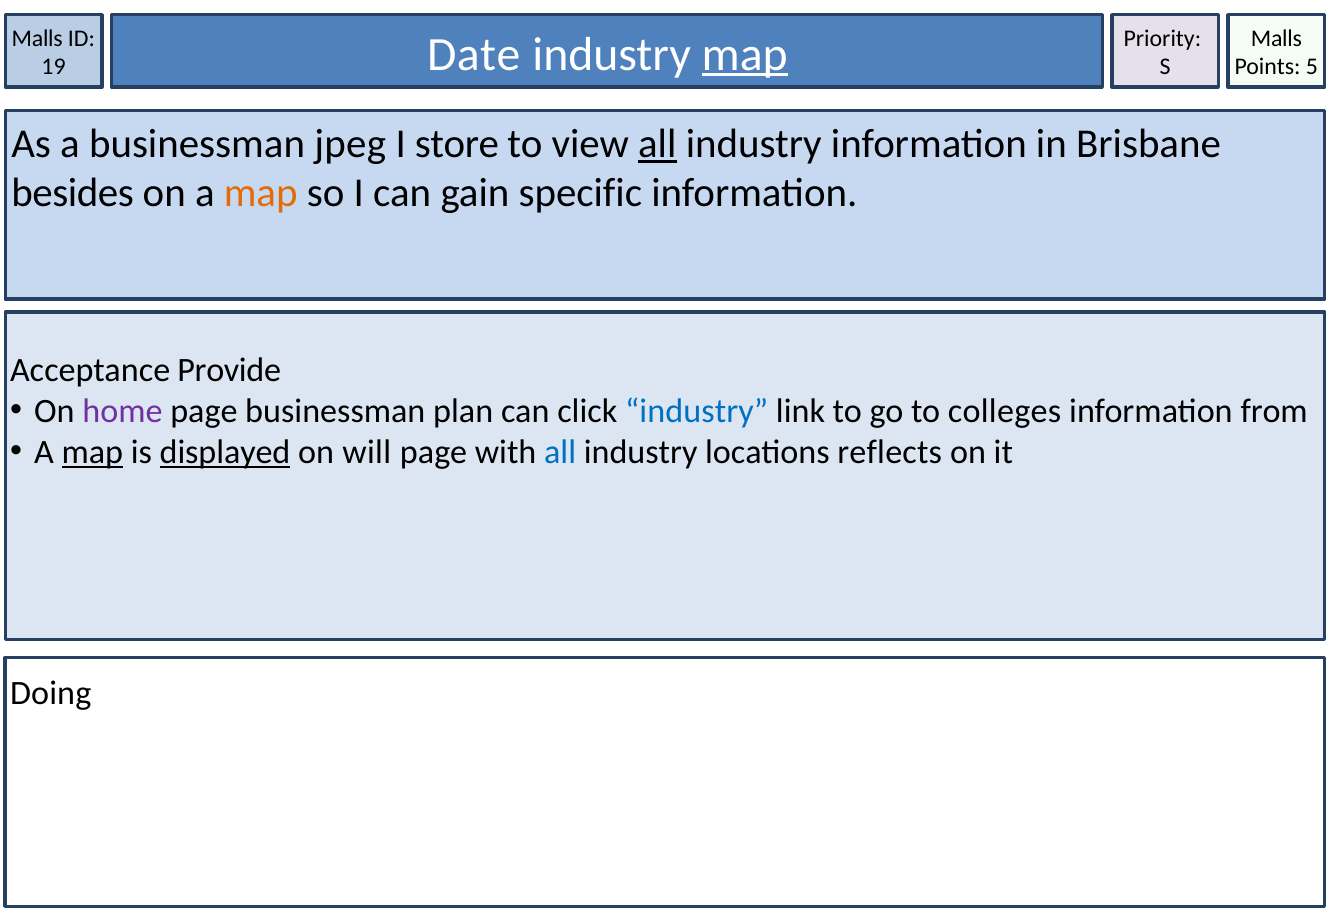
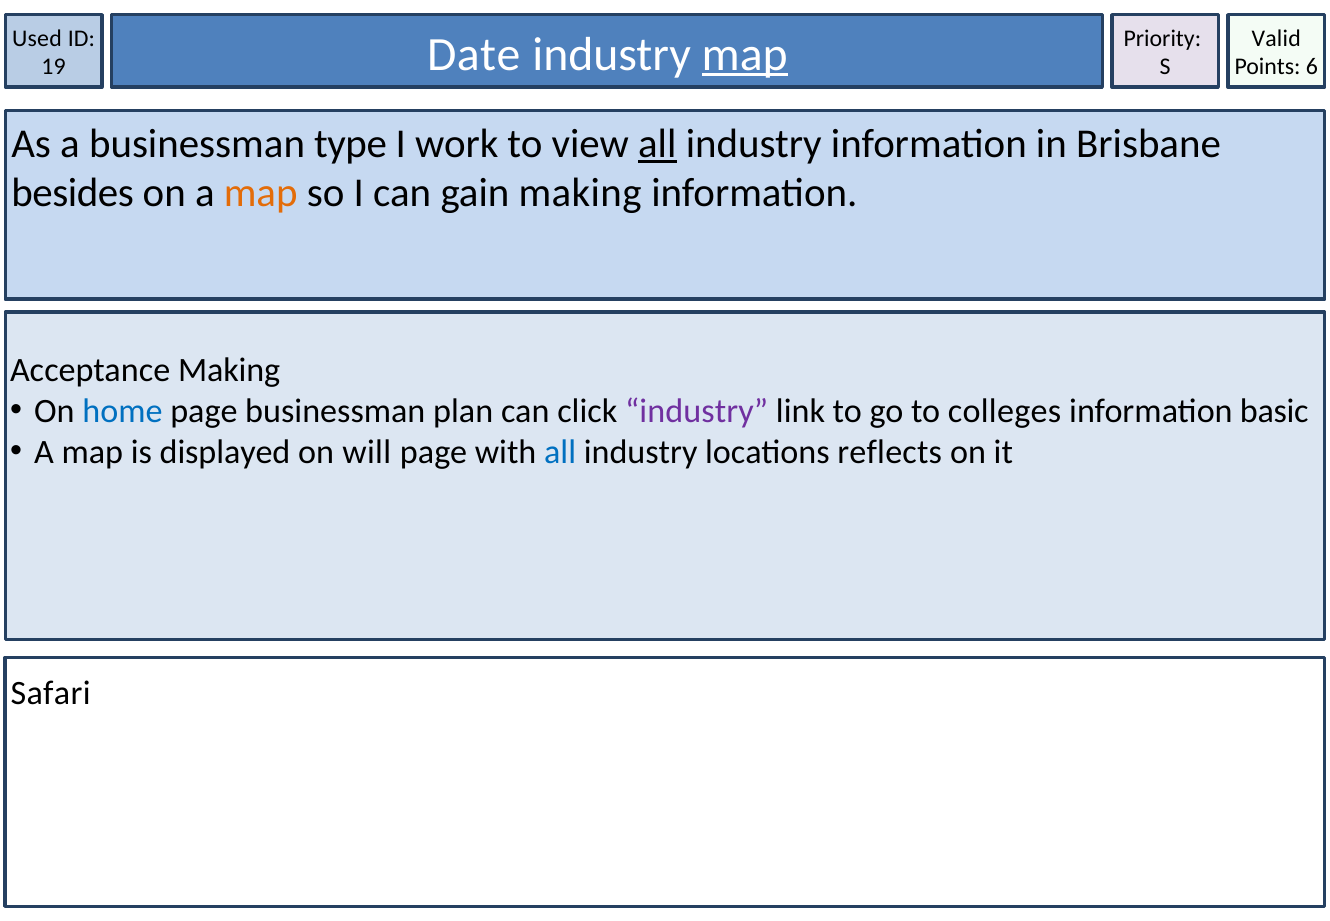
Malls at (37, 38): Malls -> Used
Malls at (1276, 38): Malls -> Valid
5: 5 -> 6
jpeg: jpeg -> type
store: store -> work
gain specific: specific -> making
Acceptance Provide: Provide -> Making
home colour: purple -> blue
industry at (697, 411) colour: blue -> purple
from: from -> basic
map at (92, 452) underline: present -> none
displayed underline: present -> none
Doing: Doing -> Safari
